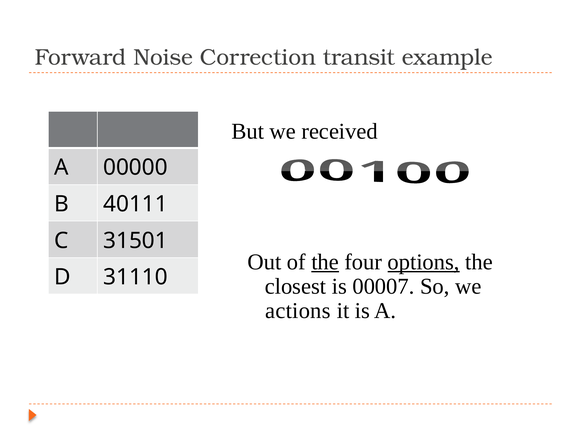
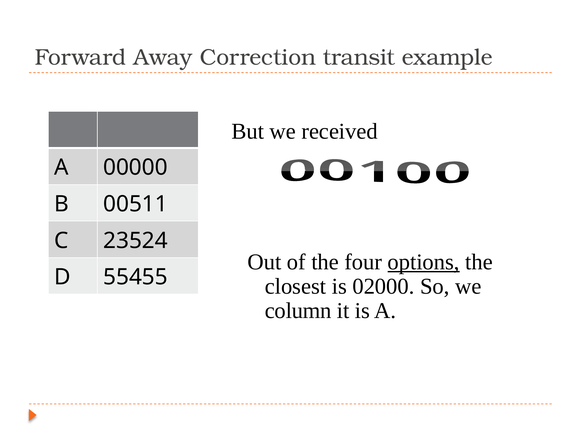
Noise: Noise -> Away
40111: 40111 -> 00511
31501: 31501 -> 23524
the at (325, 262) underline: present -> none
31110: 31110 -> 55455
00007: 00007 -> 02000
actions: actions -> column
